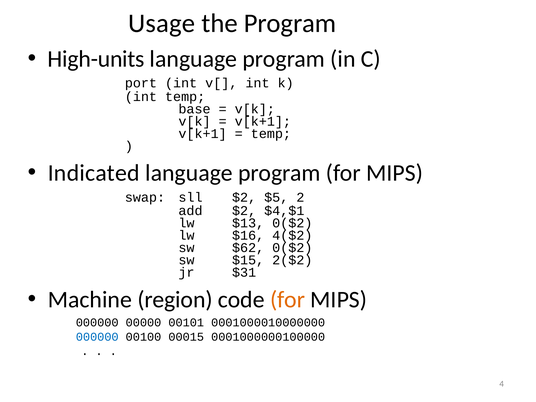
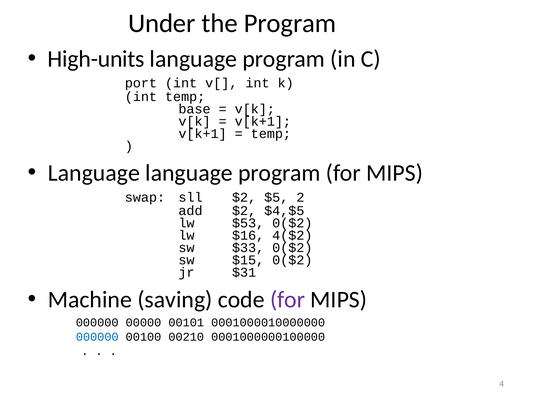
Usage: Usage -> Under
Indicated at (94, 173): Indicated -> Language
$4,$1: $4,$1 -> $4,$5
$13: $13 -> $53
$62: $62 -> $33
$15 2($2: 2($2 -> 0($2
region: region -> saving
for at (288, 300) colour: orange -> purple
00015: 00015 -> 00210
